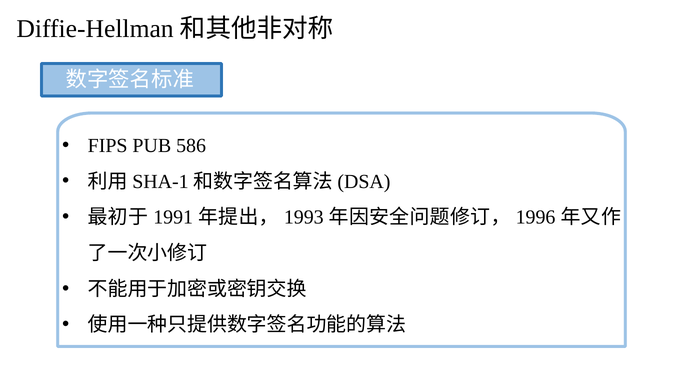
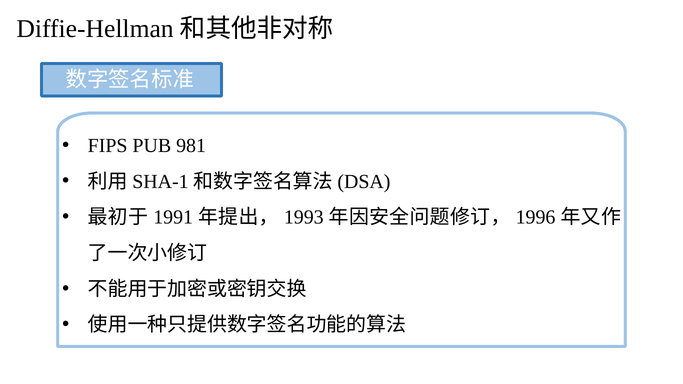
586: 586 -> 981
